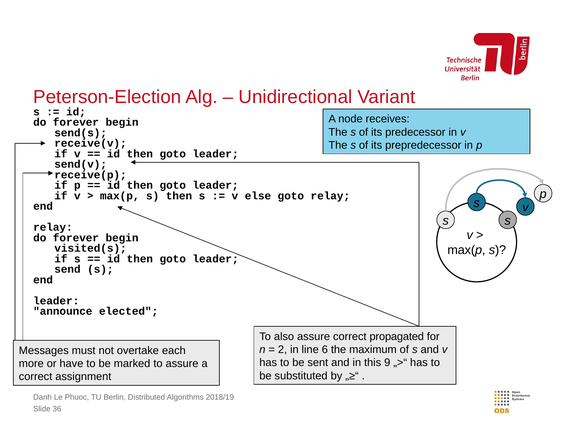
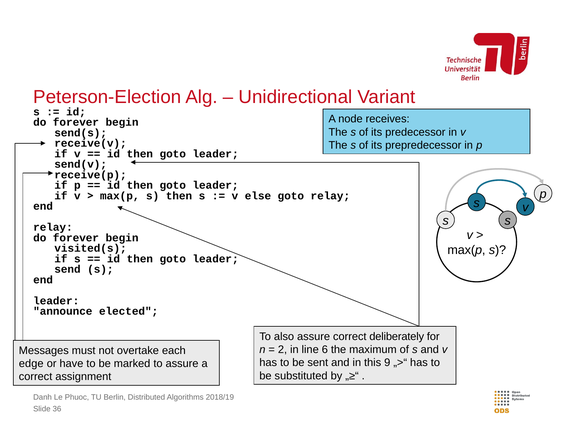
propagated: propagated -> deliberately
more: more -> edge
